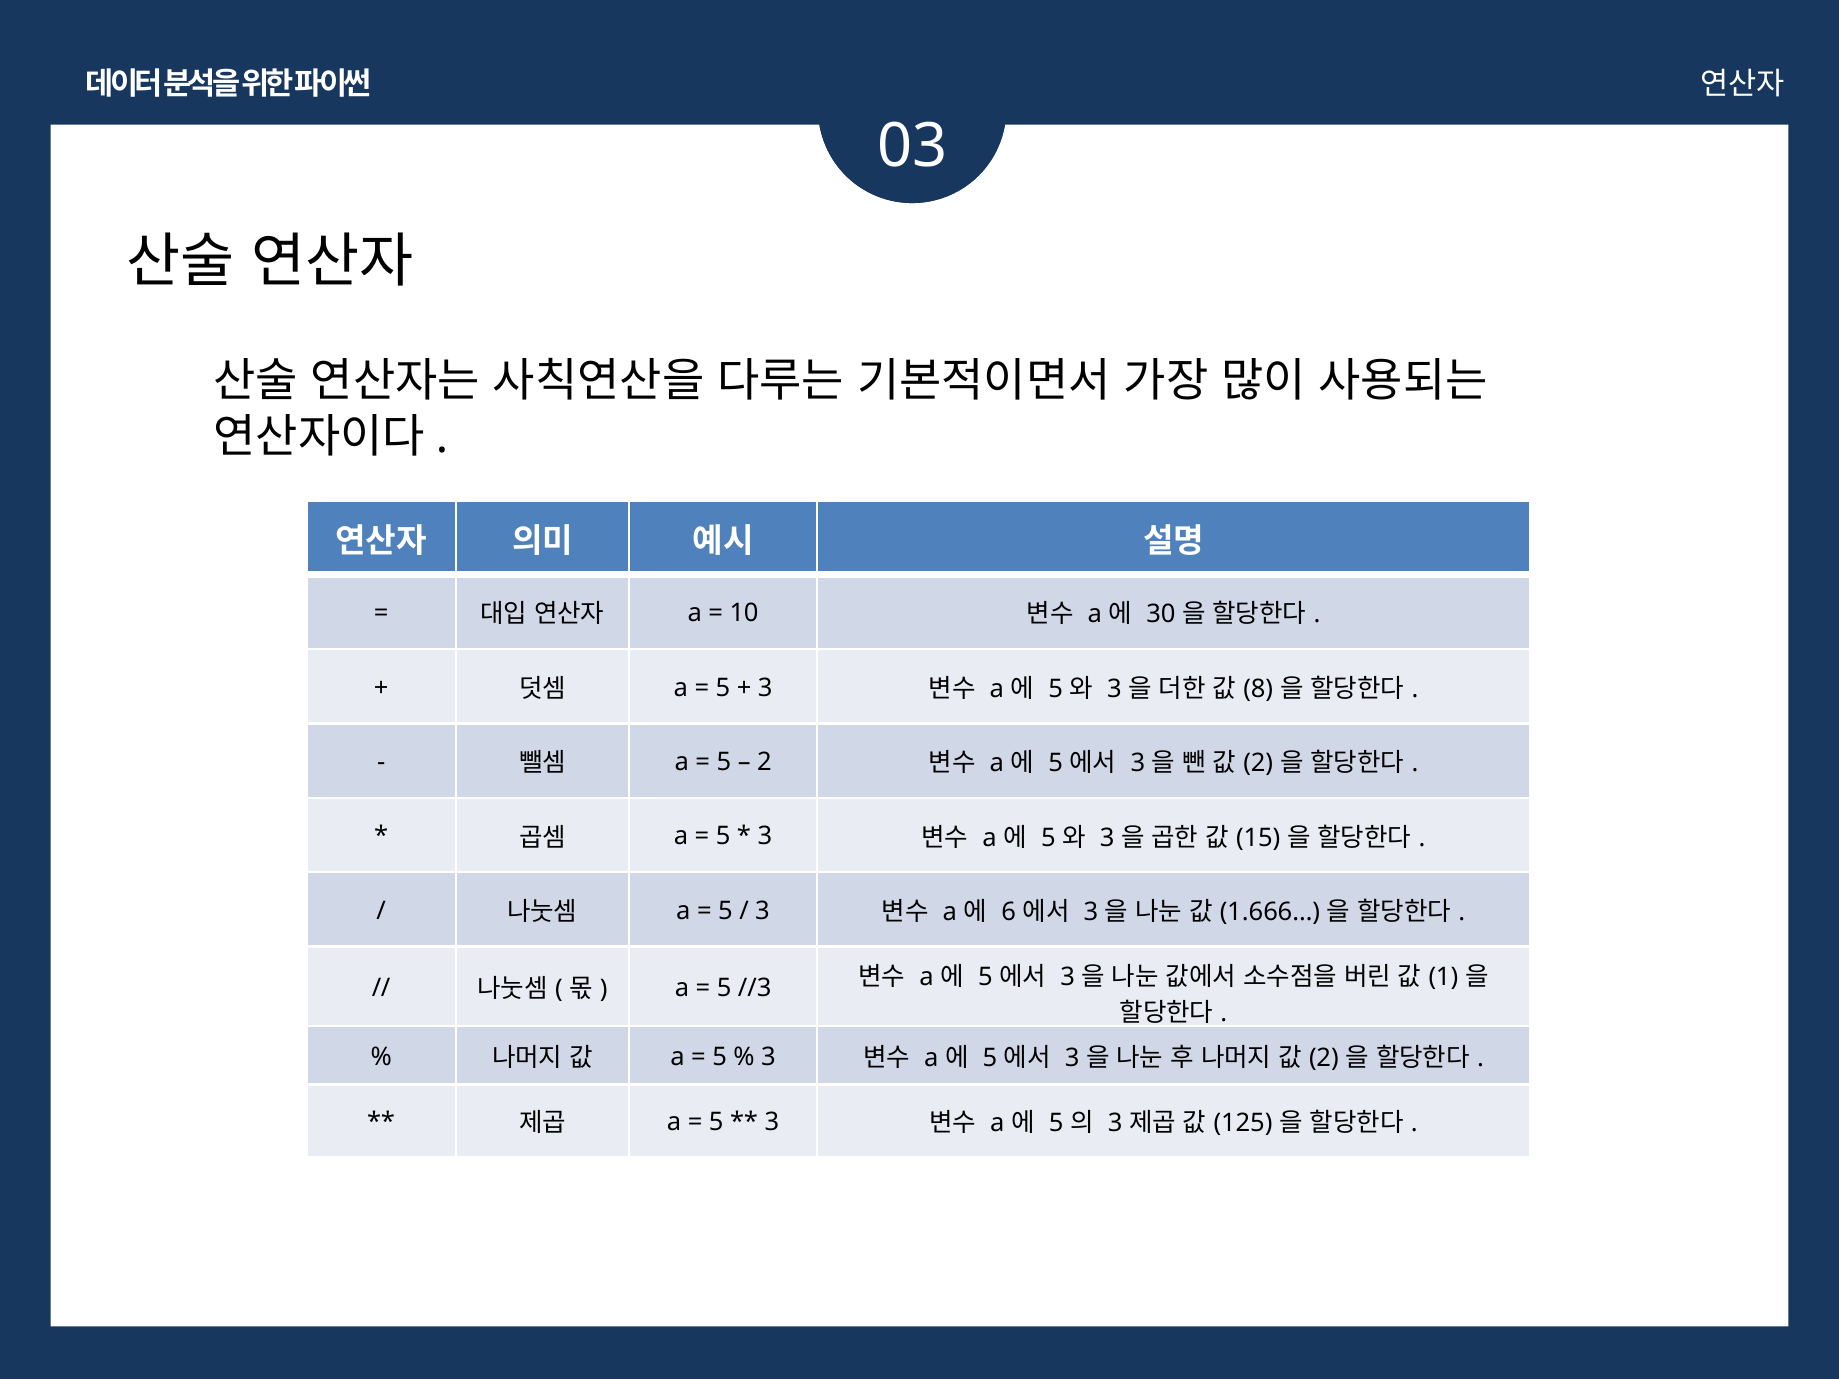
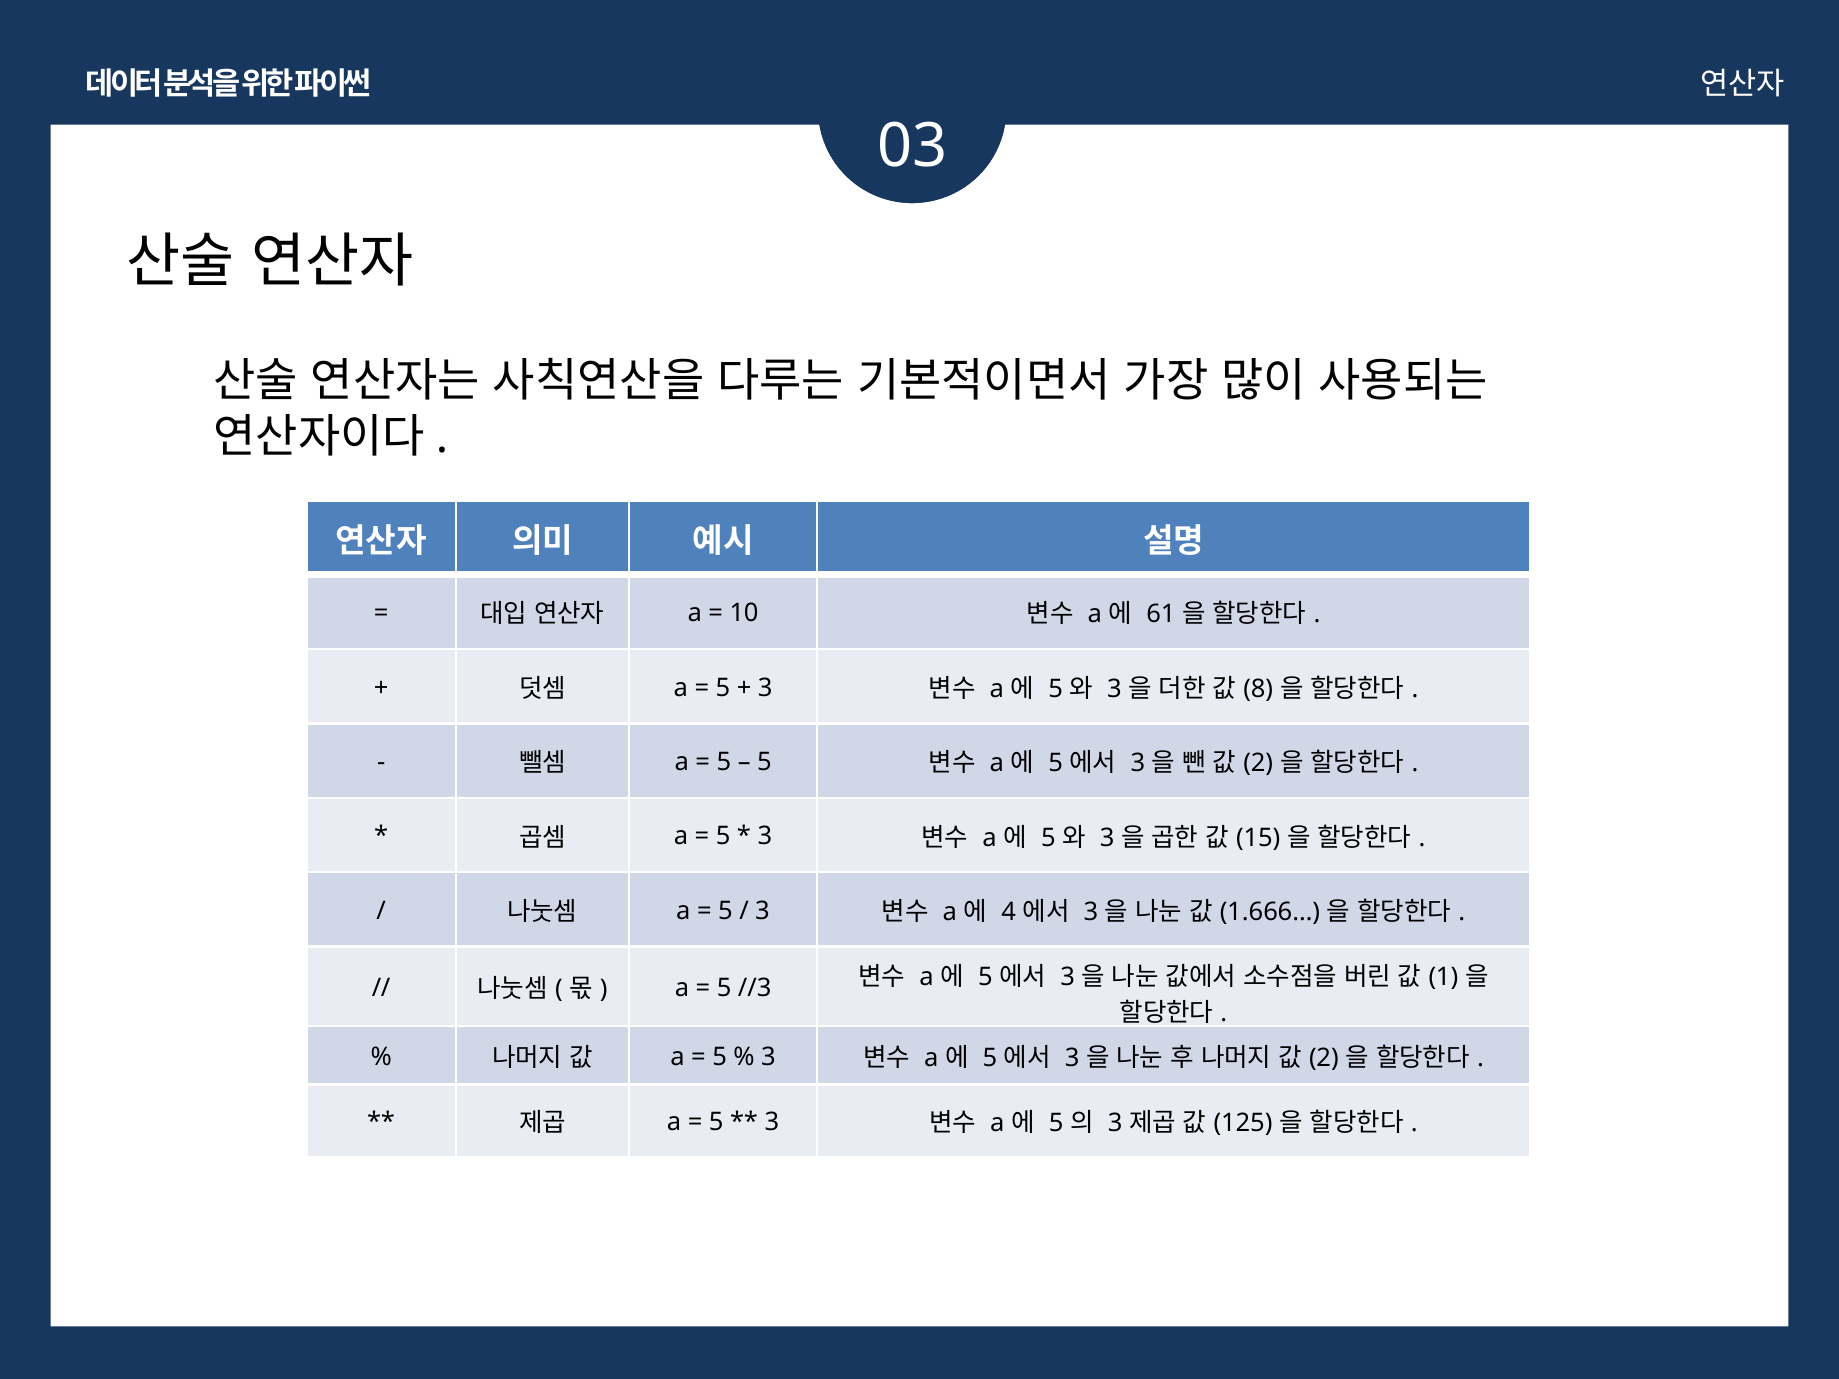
30: 30 -> 61
2 at (764, 762): 2 -> 5
6: 6 -> 4
